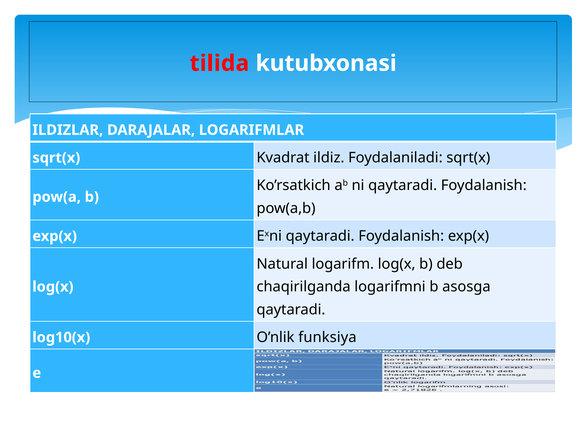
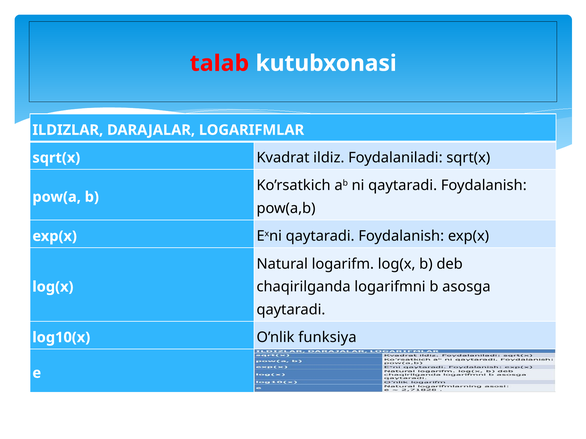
tilida: tilida -> talab
